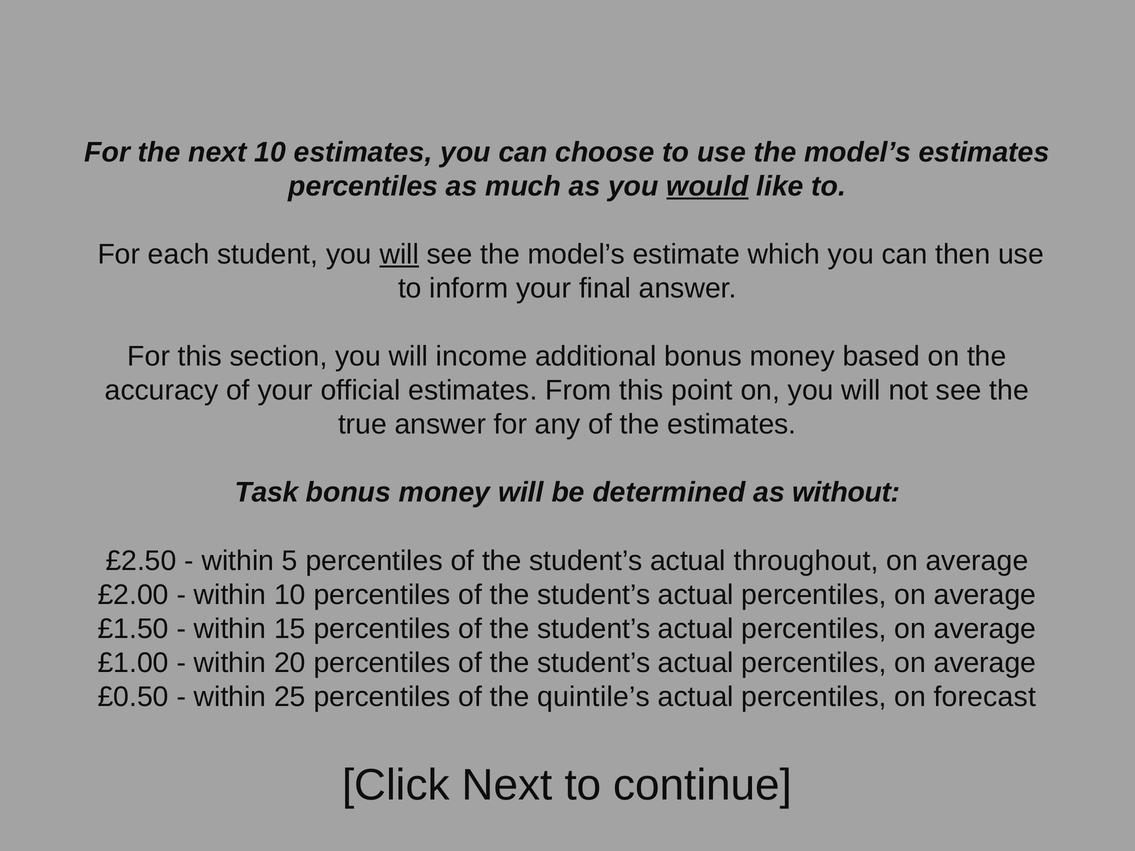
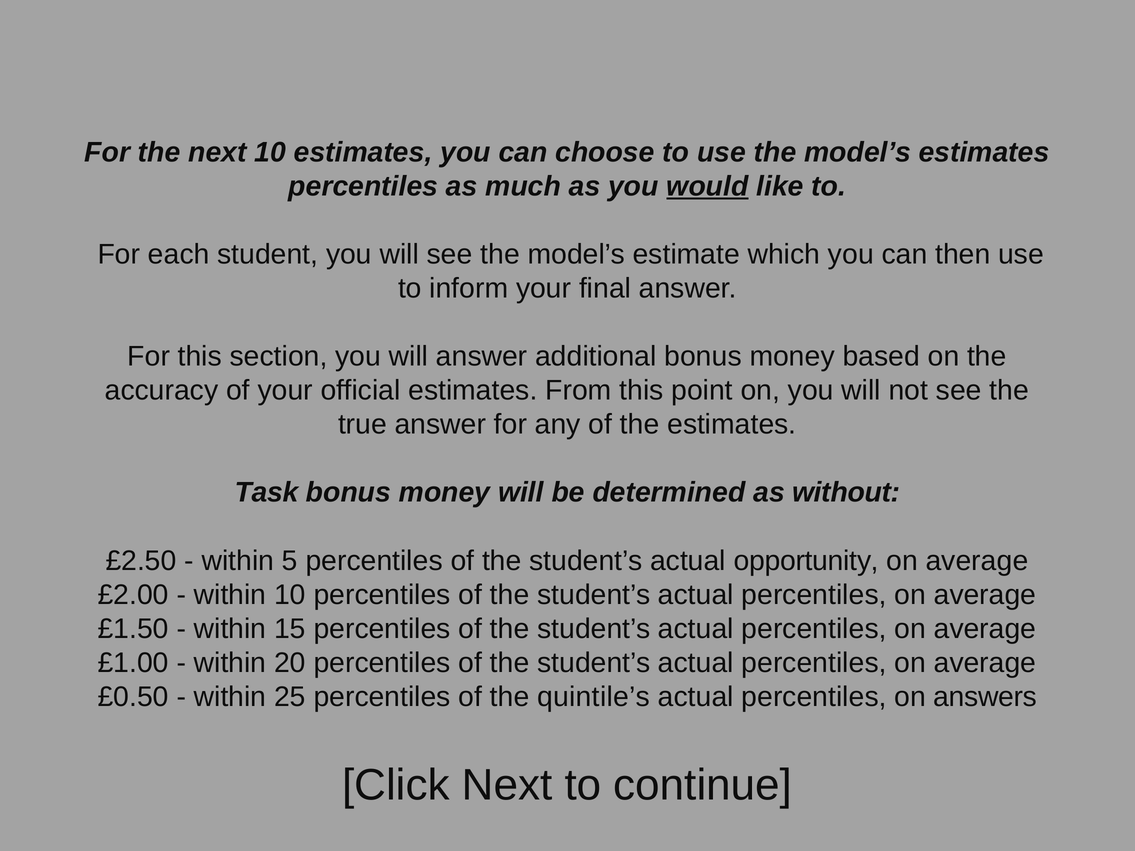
will at (399, 254) underline: present -> none
will income: income -> answer
throughout: throughout -> opportunity
forecast: forecast -> answers
